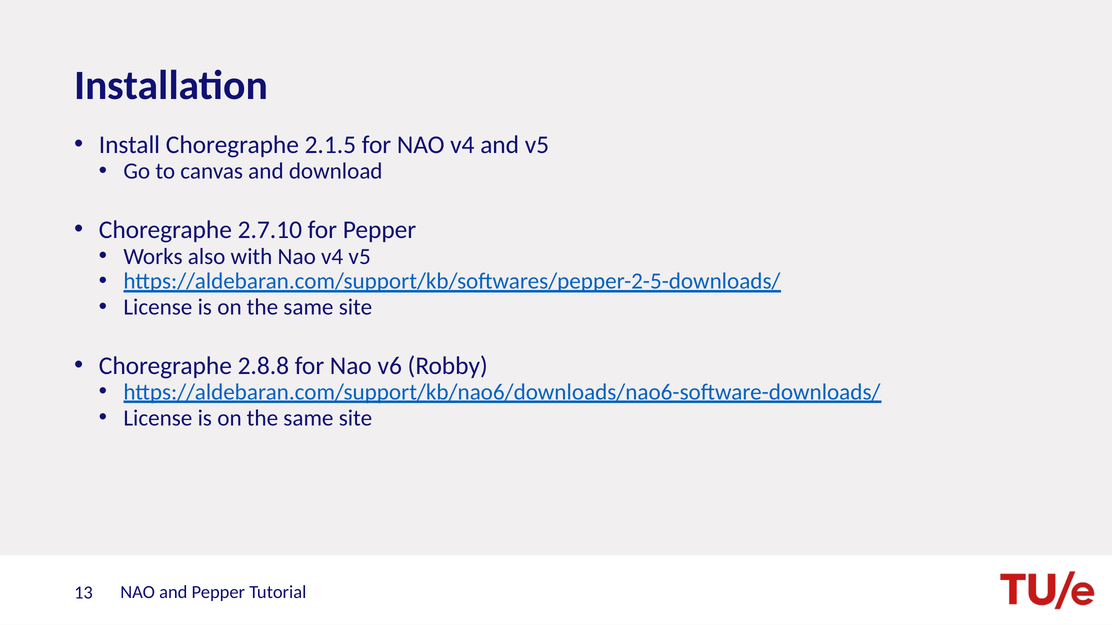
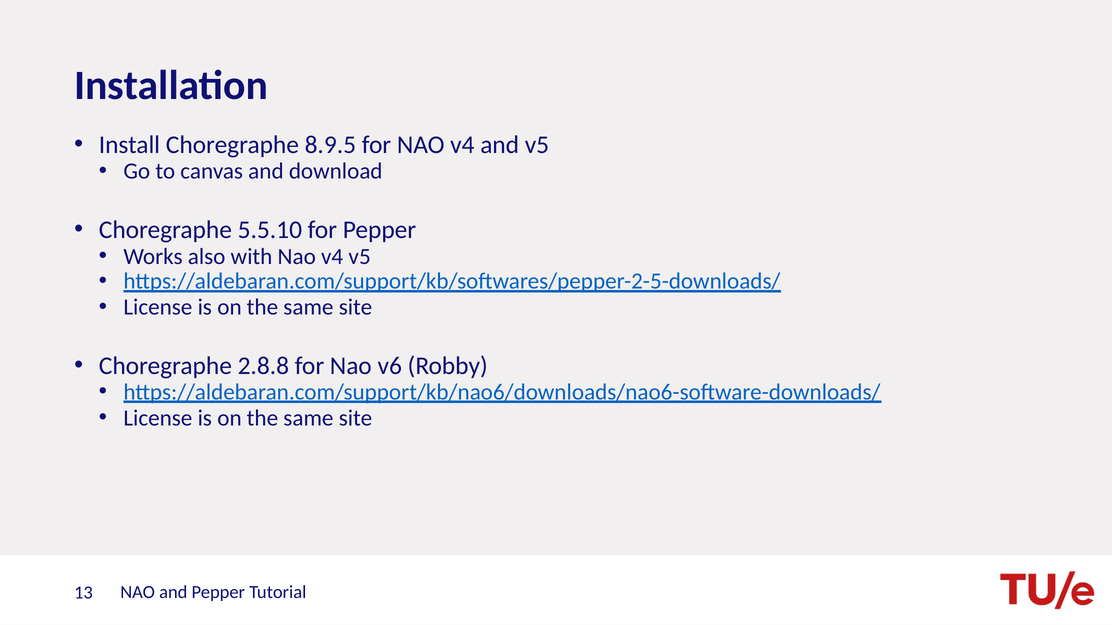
2.1.5: 2.1.5 -> 8.9.5
2.7.10: 2.7.10 -> 5.5.10
